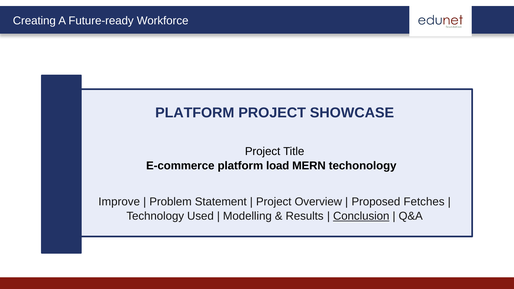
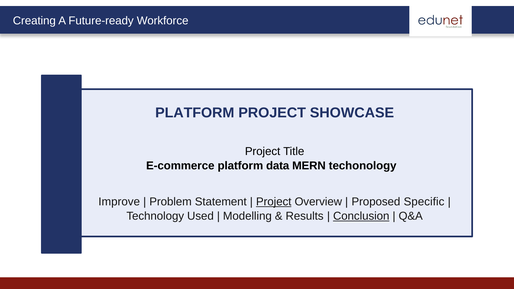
load: load -> data
Project at (274, 202) underline: none -> present
Fetches: Fetches -> Specific
